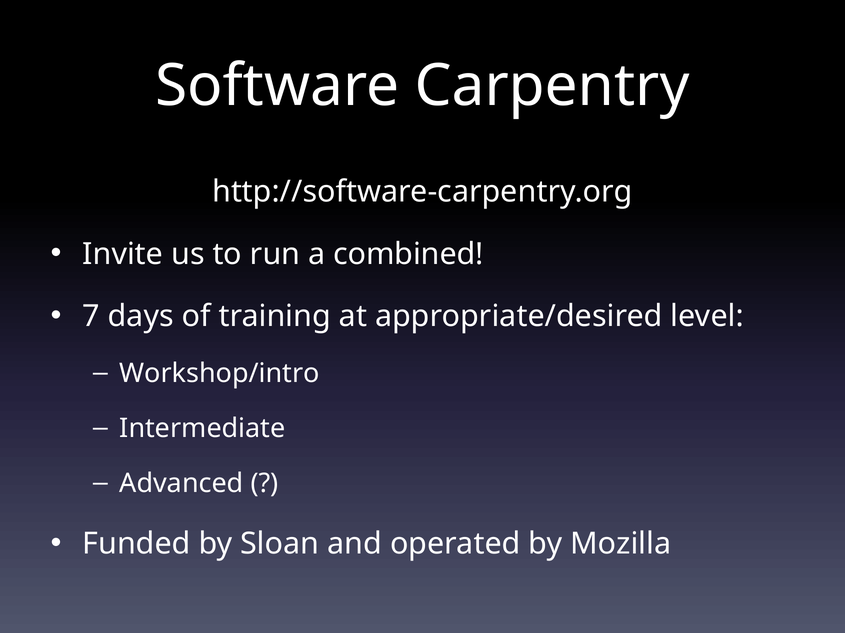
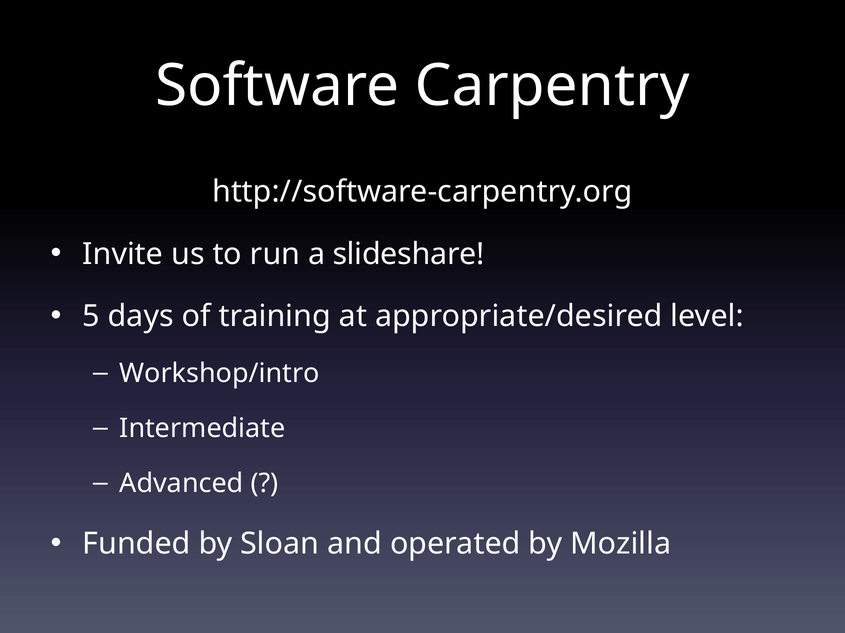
combined: combined -> slideshare
7: 7 -> 5
